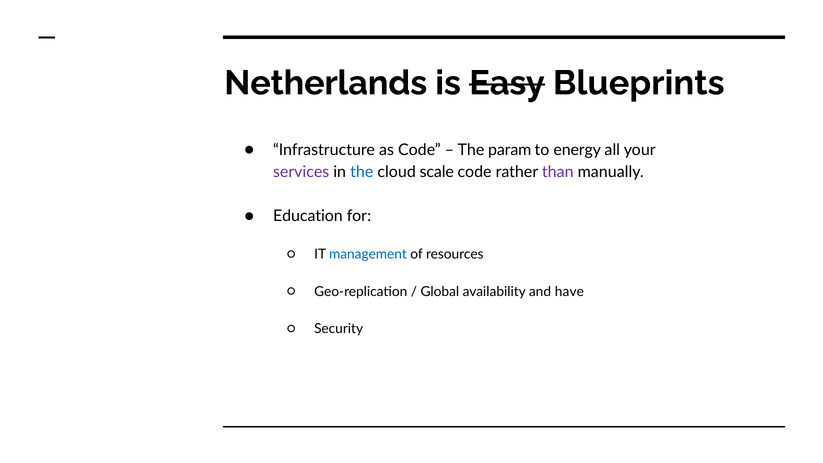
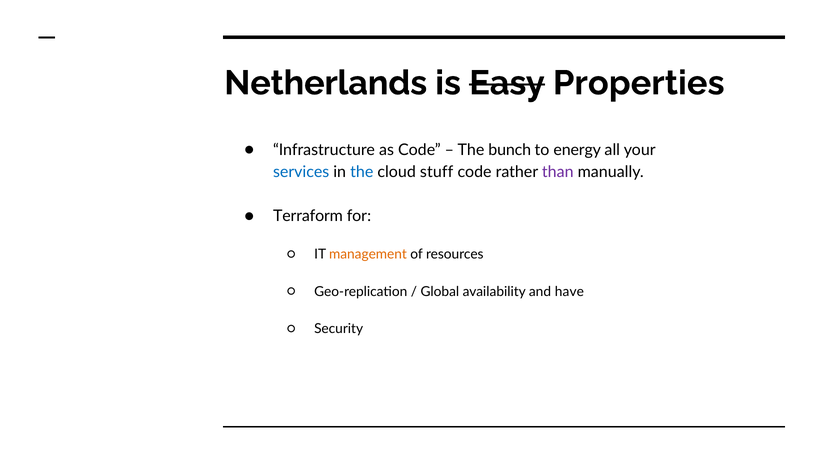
Blueprints: Blueprints -> Properties
param: param -> bunch
services colour: purple -> blue
scale: scale -> stuff
Education: Education -> Terraform
management colour: blue -> orange
